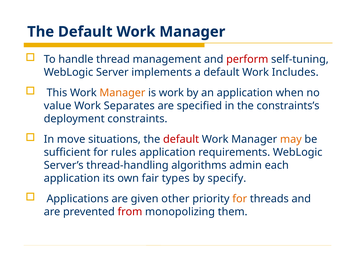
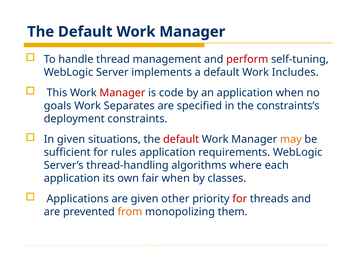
Manager at (122, 93) colour: orange -> red
is work: work -> code
value: value -> goals
In move: move -> given
admin: admin -> where
fair types: types -> when
specify: specify -> classes
for at (240, 199) colour: orange -> red
from colour: red -> orange
